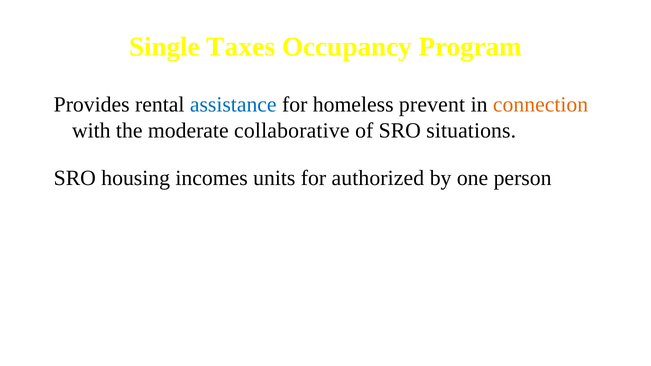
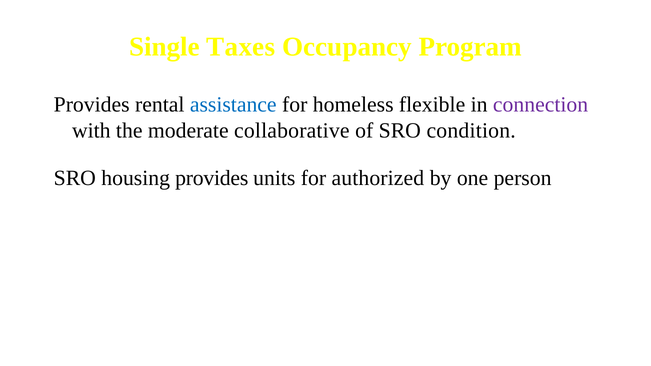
prevent: prevent -> flexible
connection colour: orange -> purple
situations: situations -> condition
housing incomes: incomes -> provides
